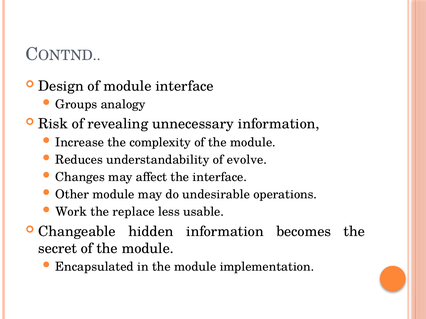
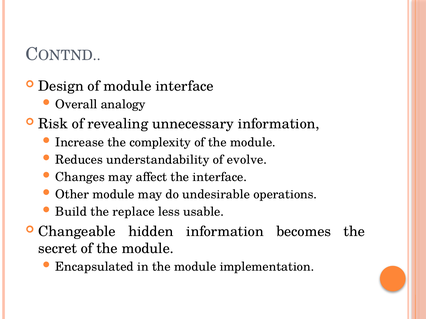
Groups: Groups -> Overall
Work: Work -> Build
